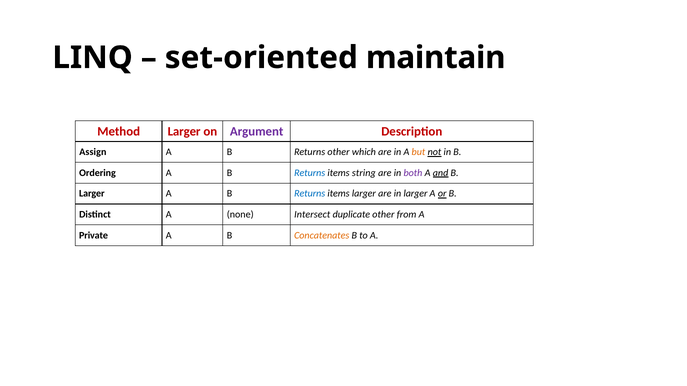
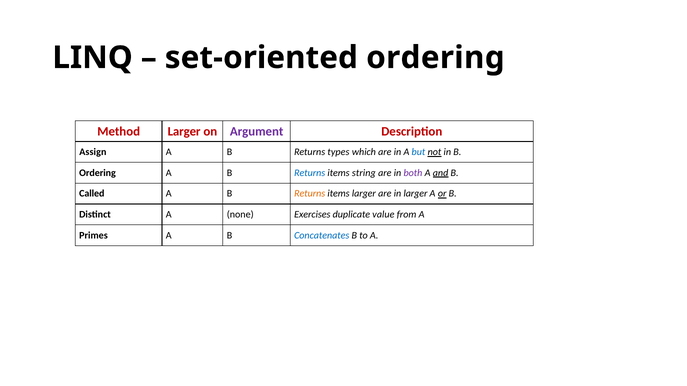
set-oriented maintain: maintain -> ordering
Returns other: other -> types
but colour: orange -> blue
Larger at (92, 194): Larger -> Called
Returns at (310, 194) colour: blue -> orange
Intersect: Intersect -> Exercises
duplicate other: other -> value
Private: Private -> Primes
Concatenates colour: orange -> blue
